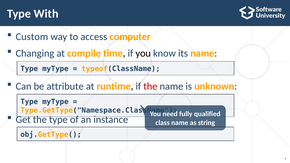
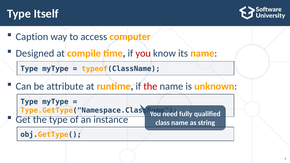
With: With -> Itself
Custom: Custom -> Caption
Changing: Changing -> Designed
you at (143, 53) colour: black -> red
